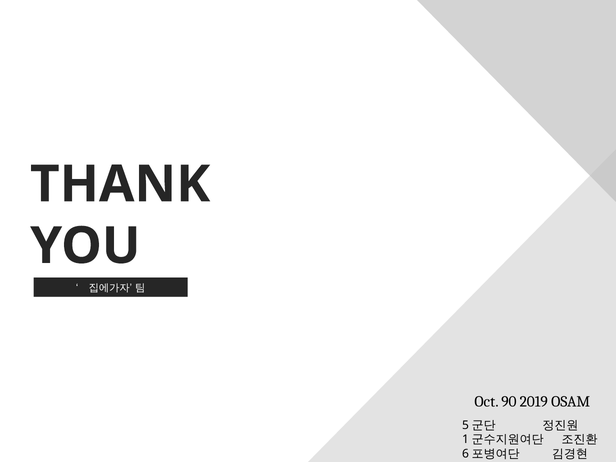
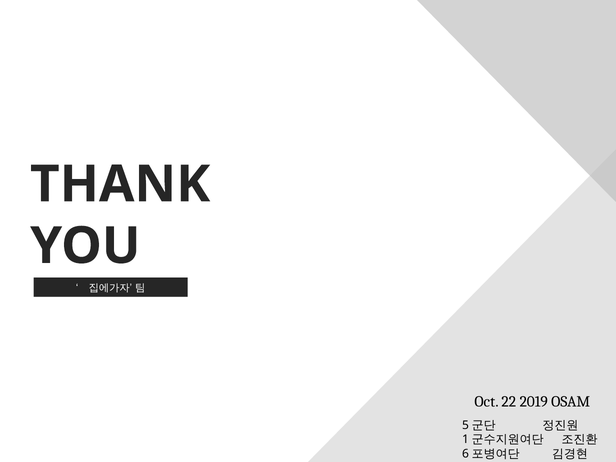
90: 90 -> 22
